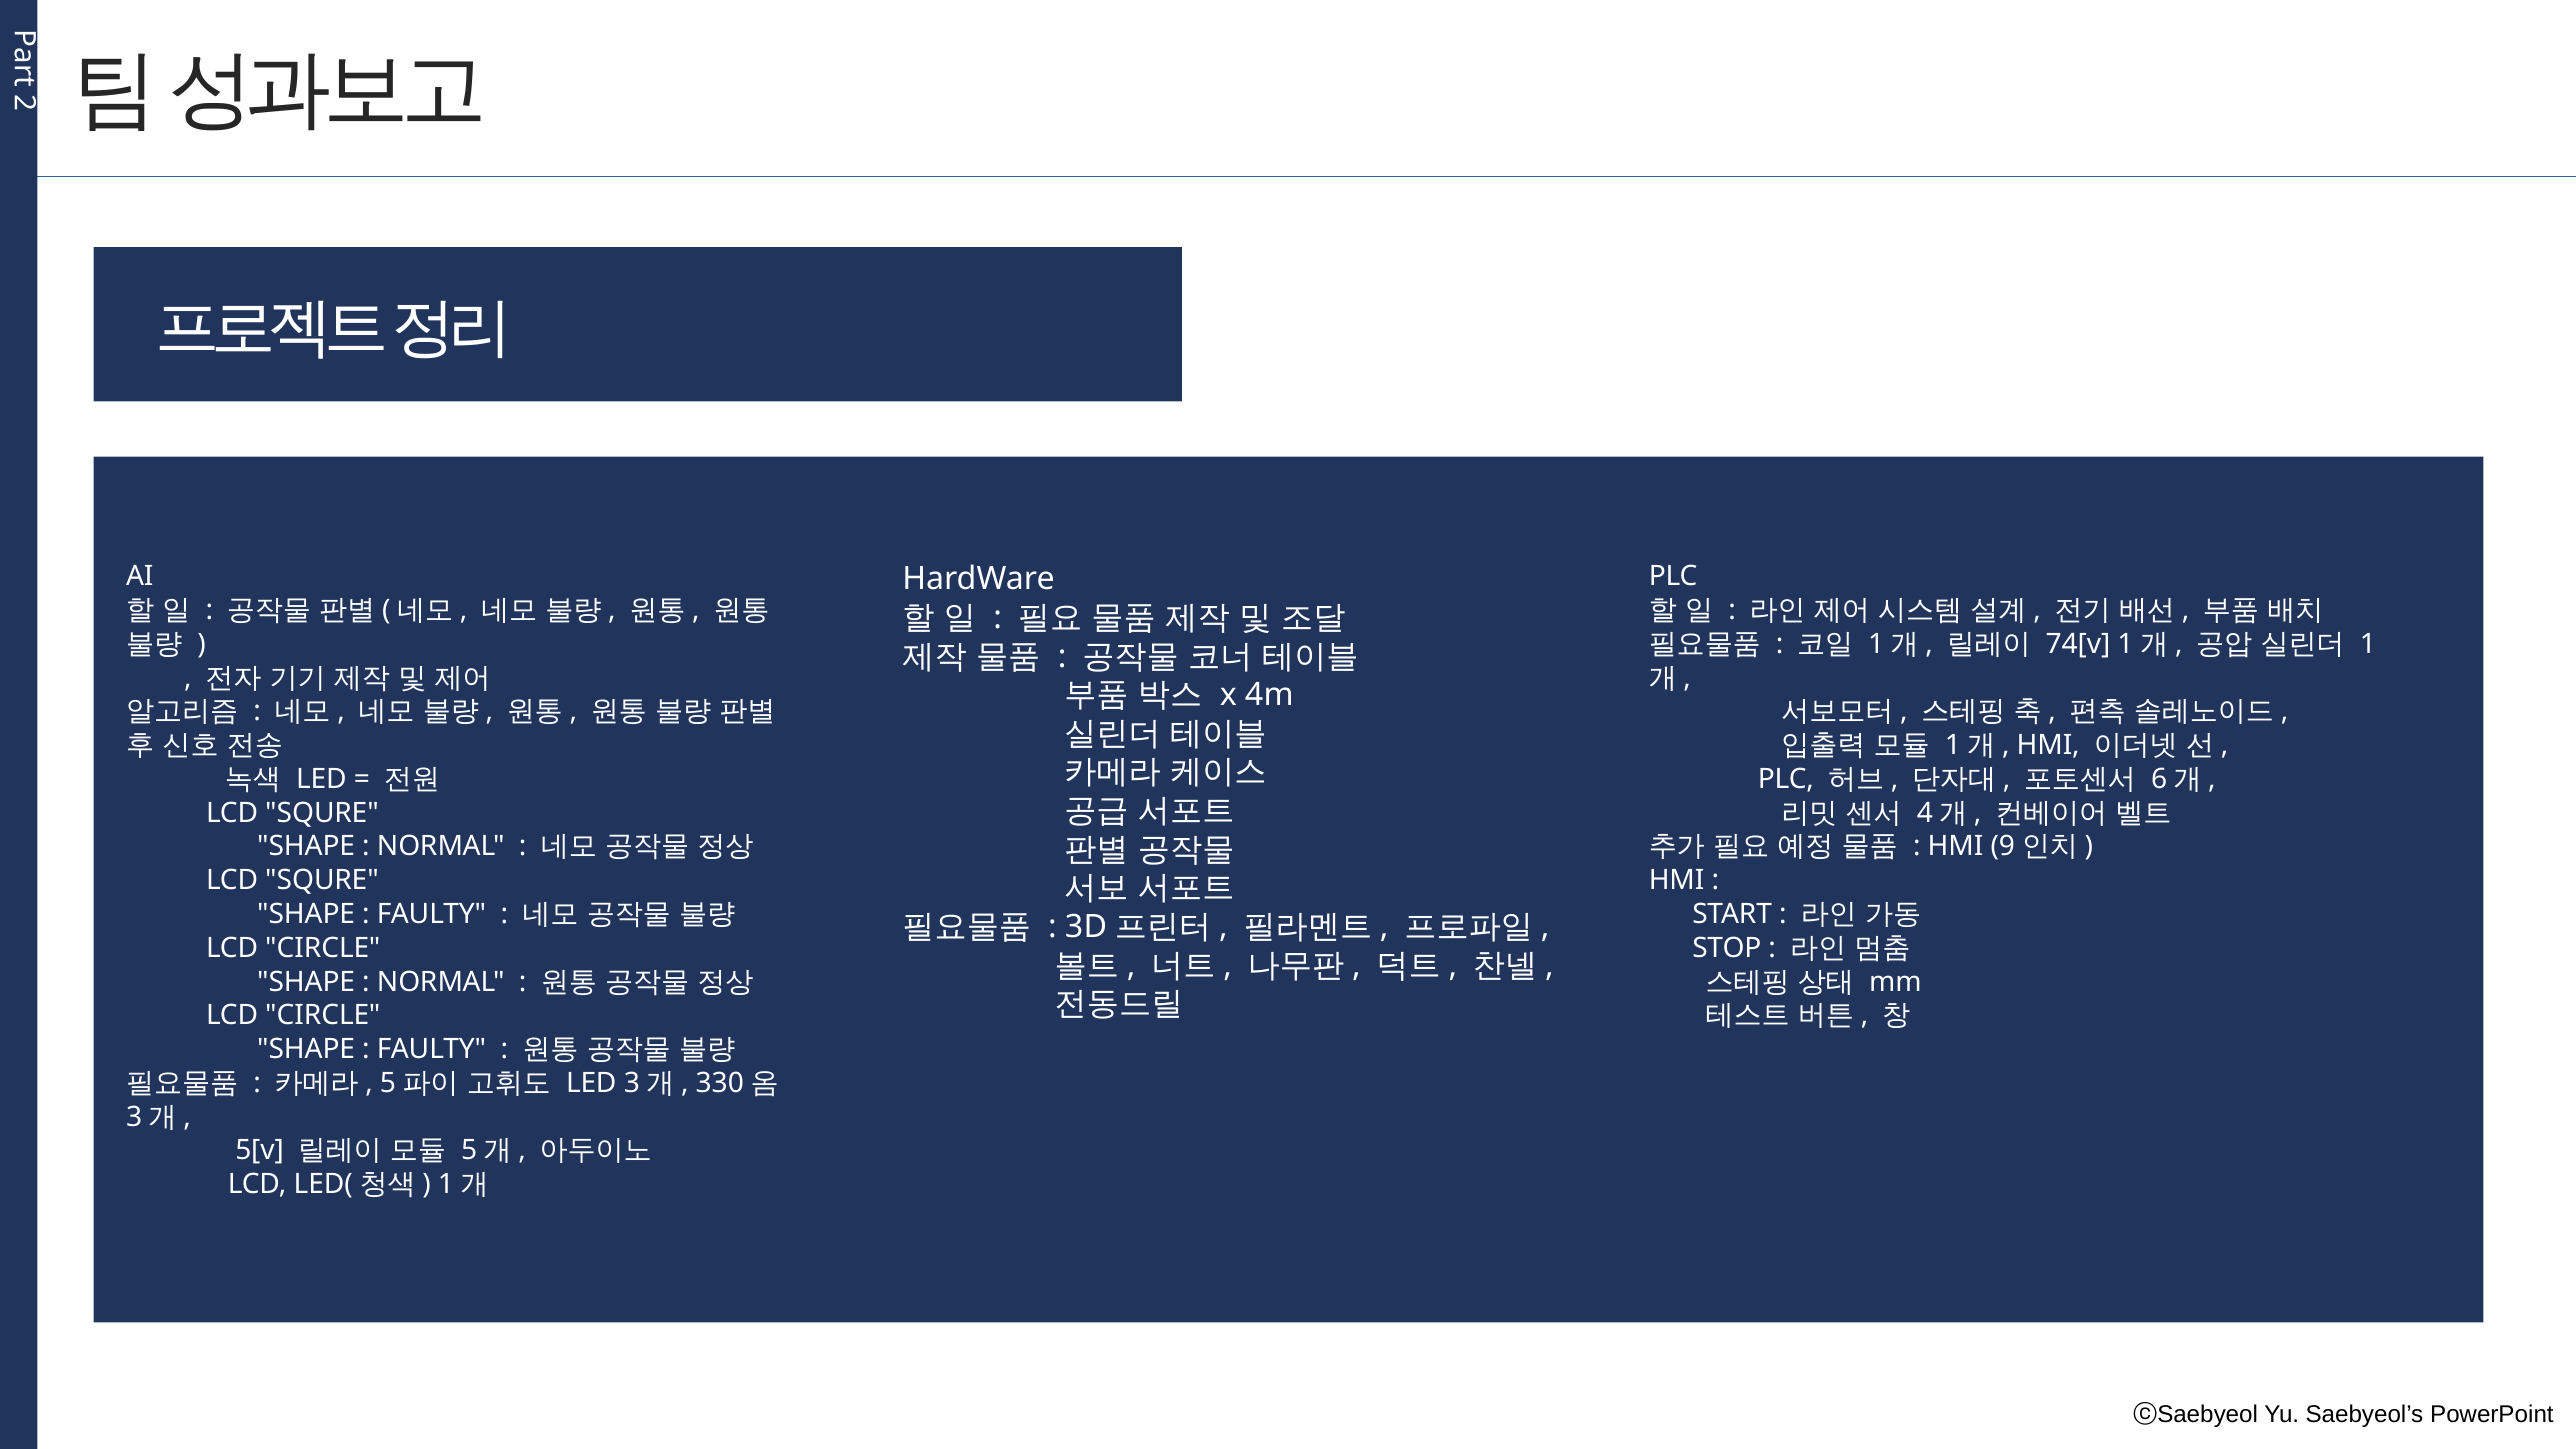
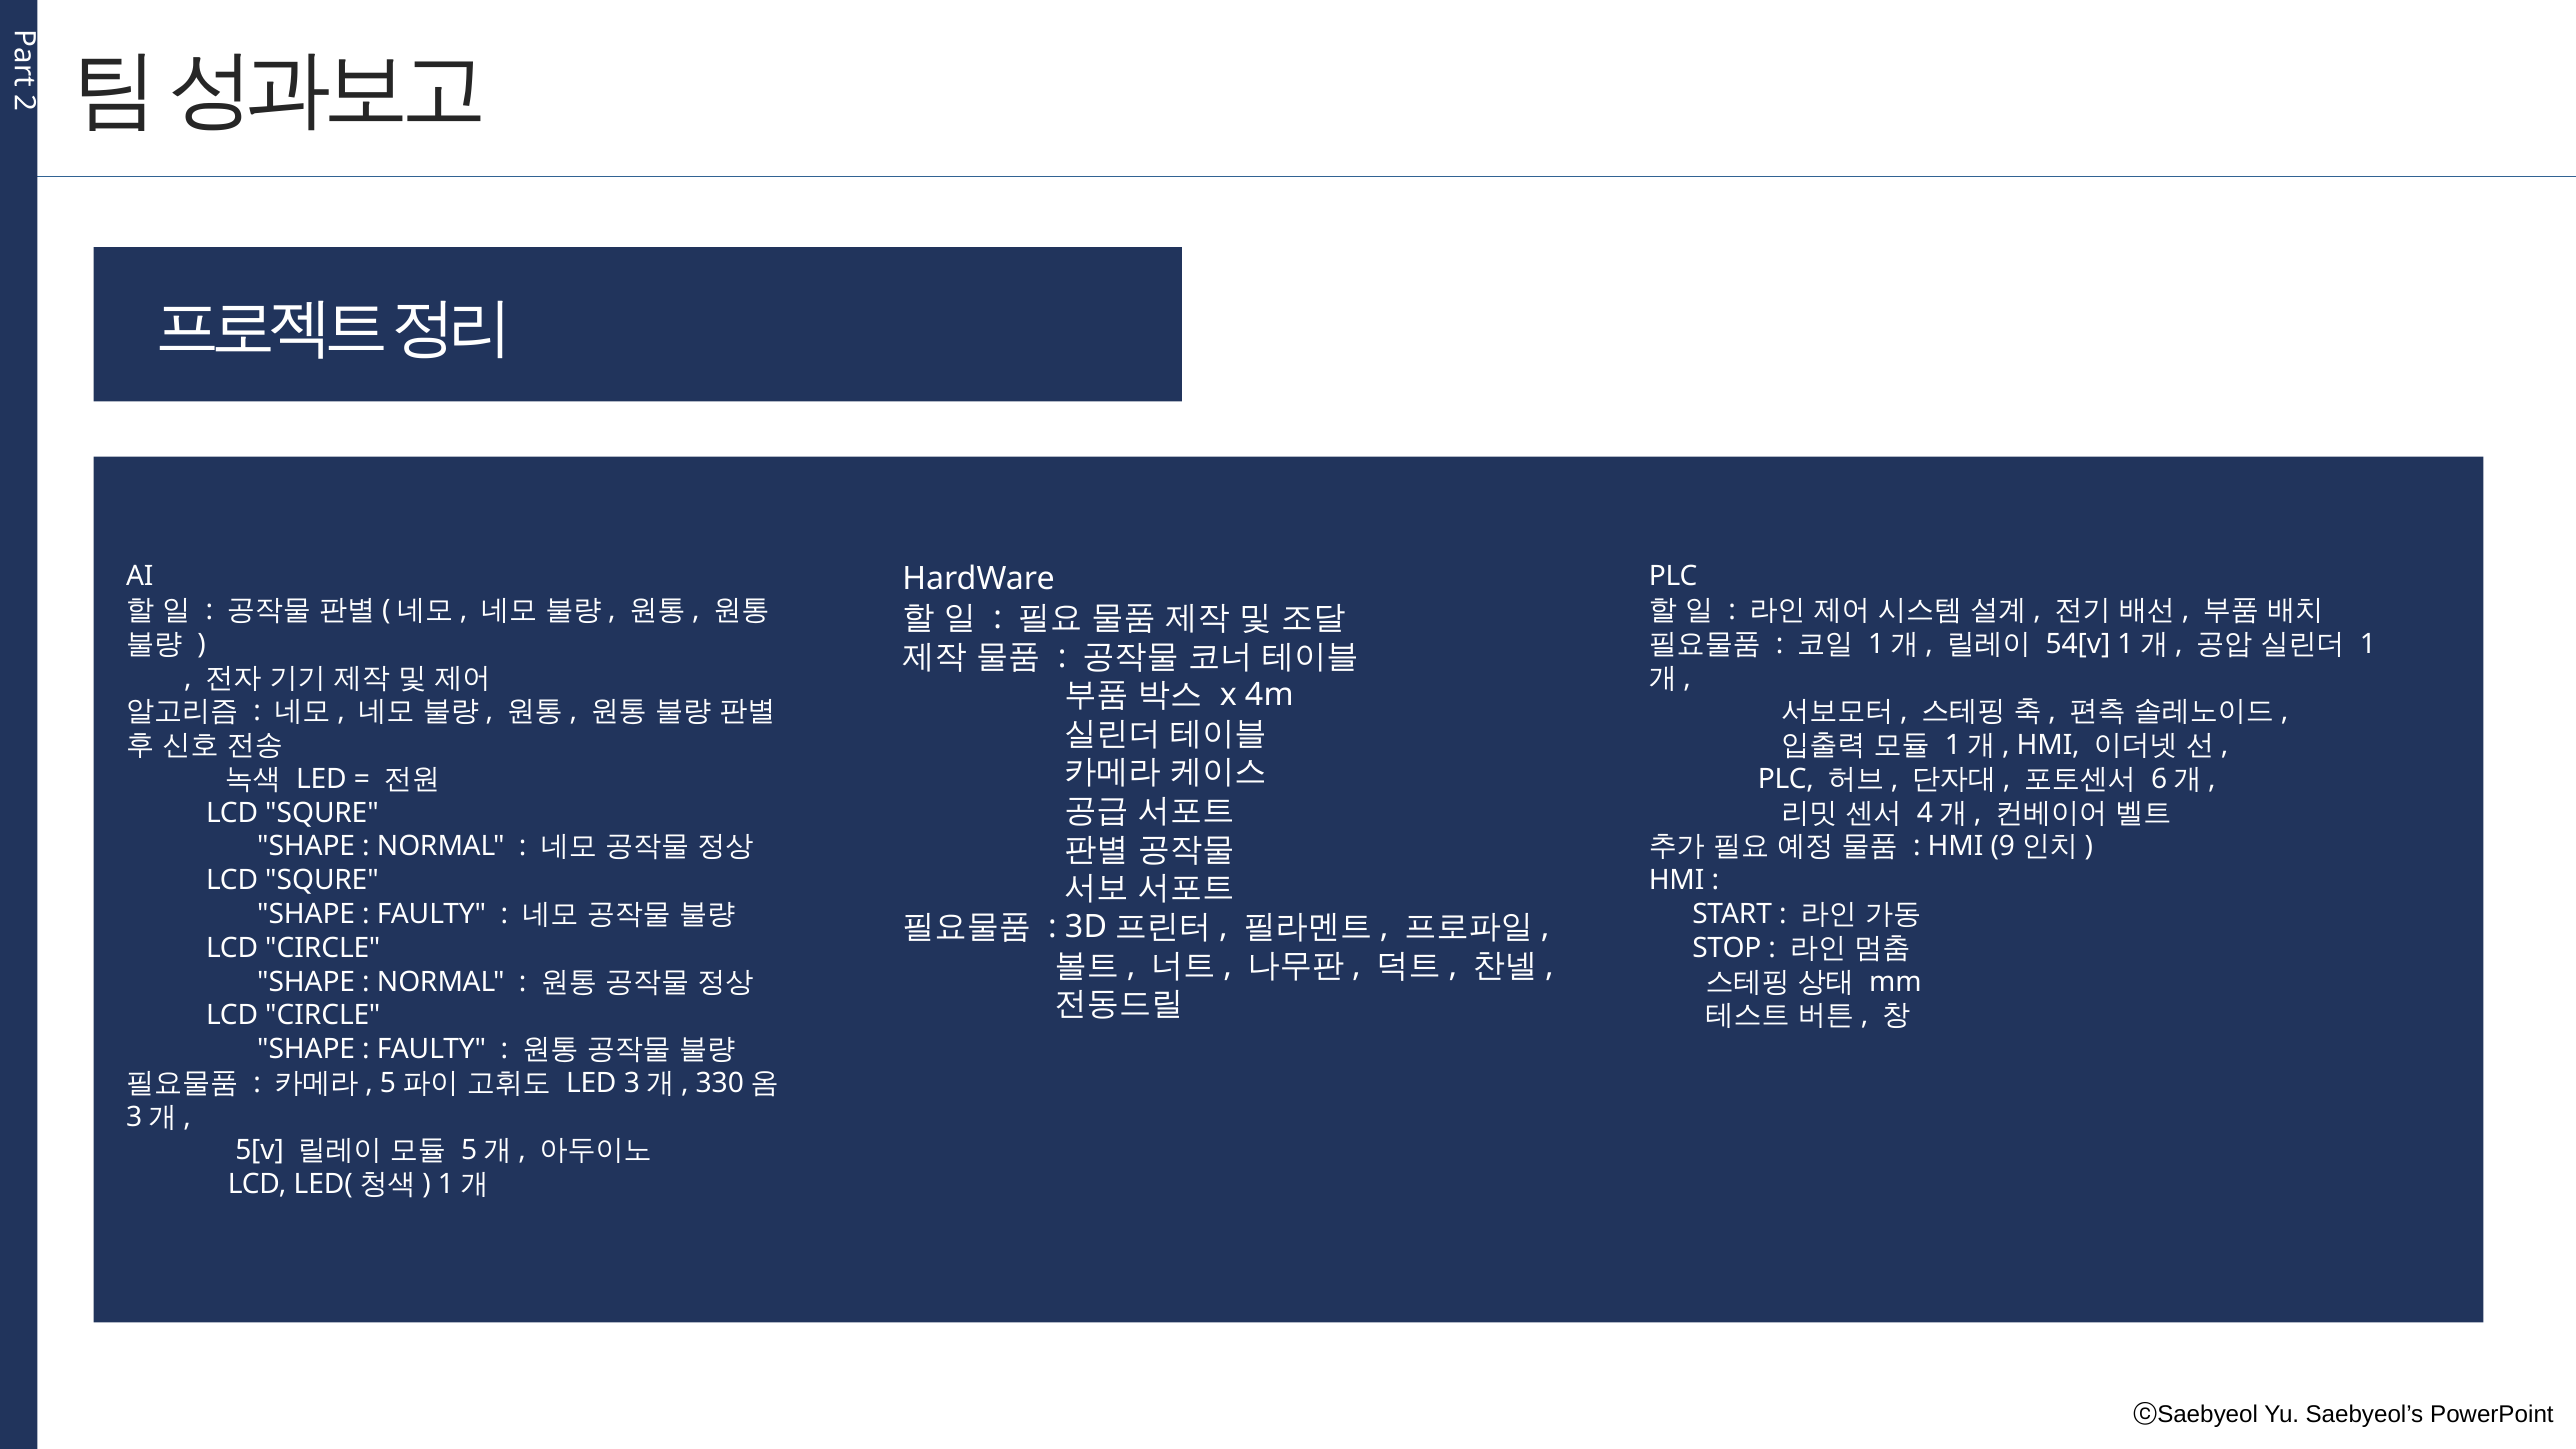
74[v: 74[v -> 54[v
